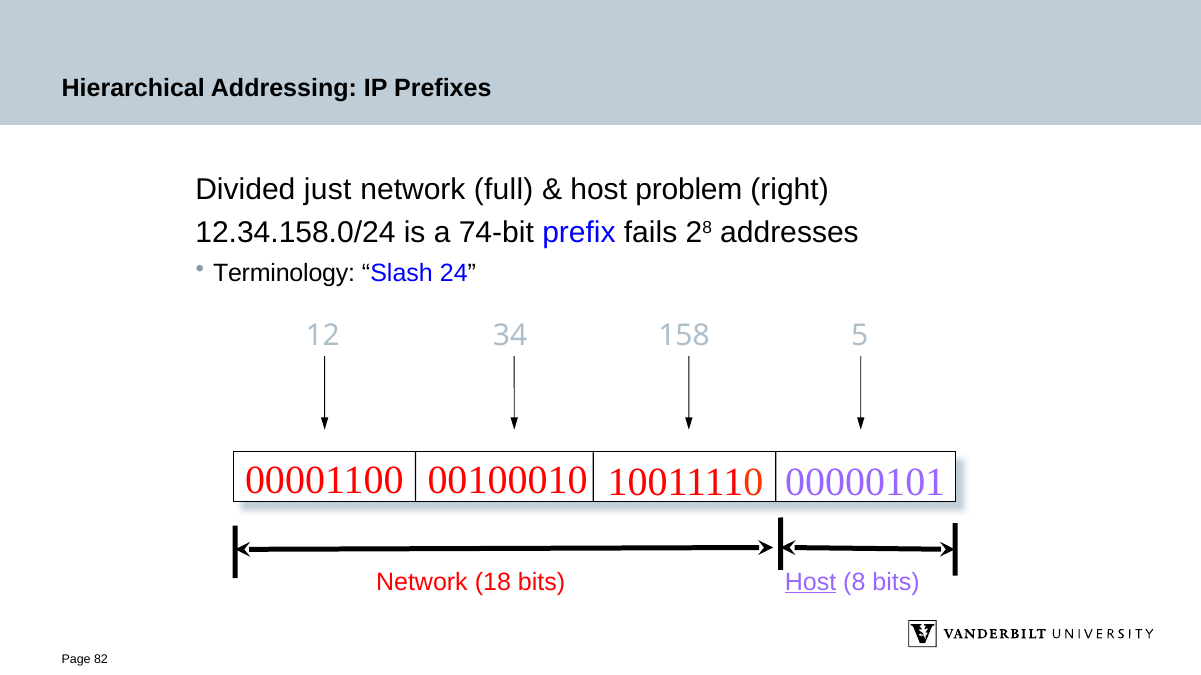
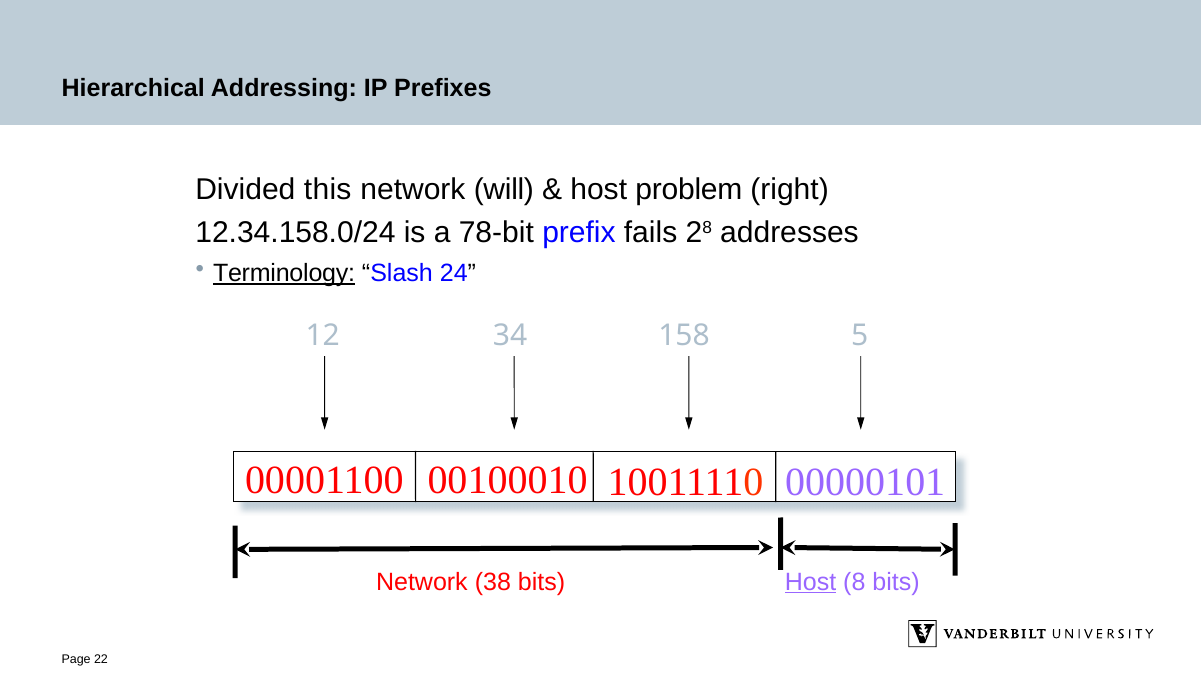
just: just -> this
full: full -> will
74-bit: 74-bit -> 78-bit
Terminology underline: none -> present
18: 18 -> 38
82: 82 -> 22
